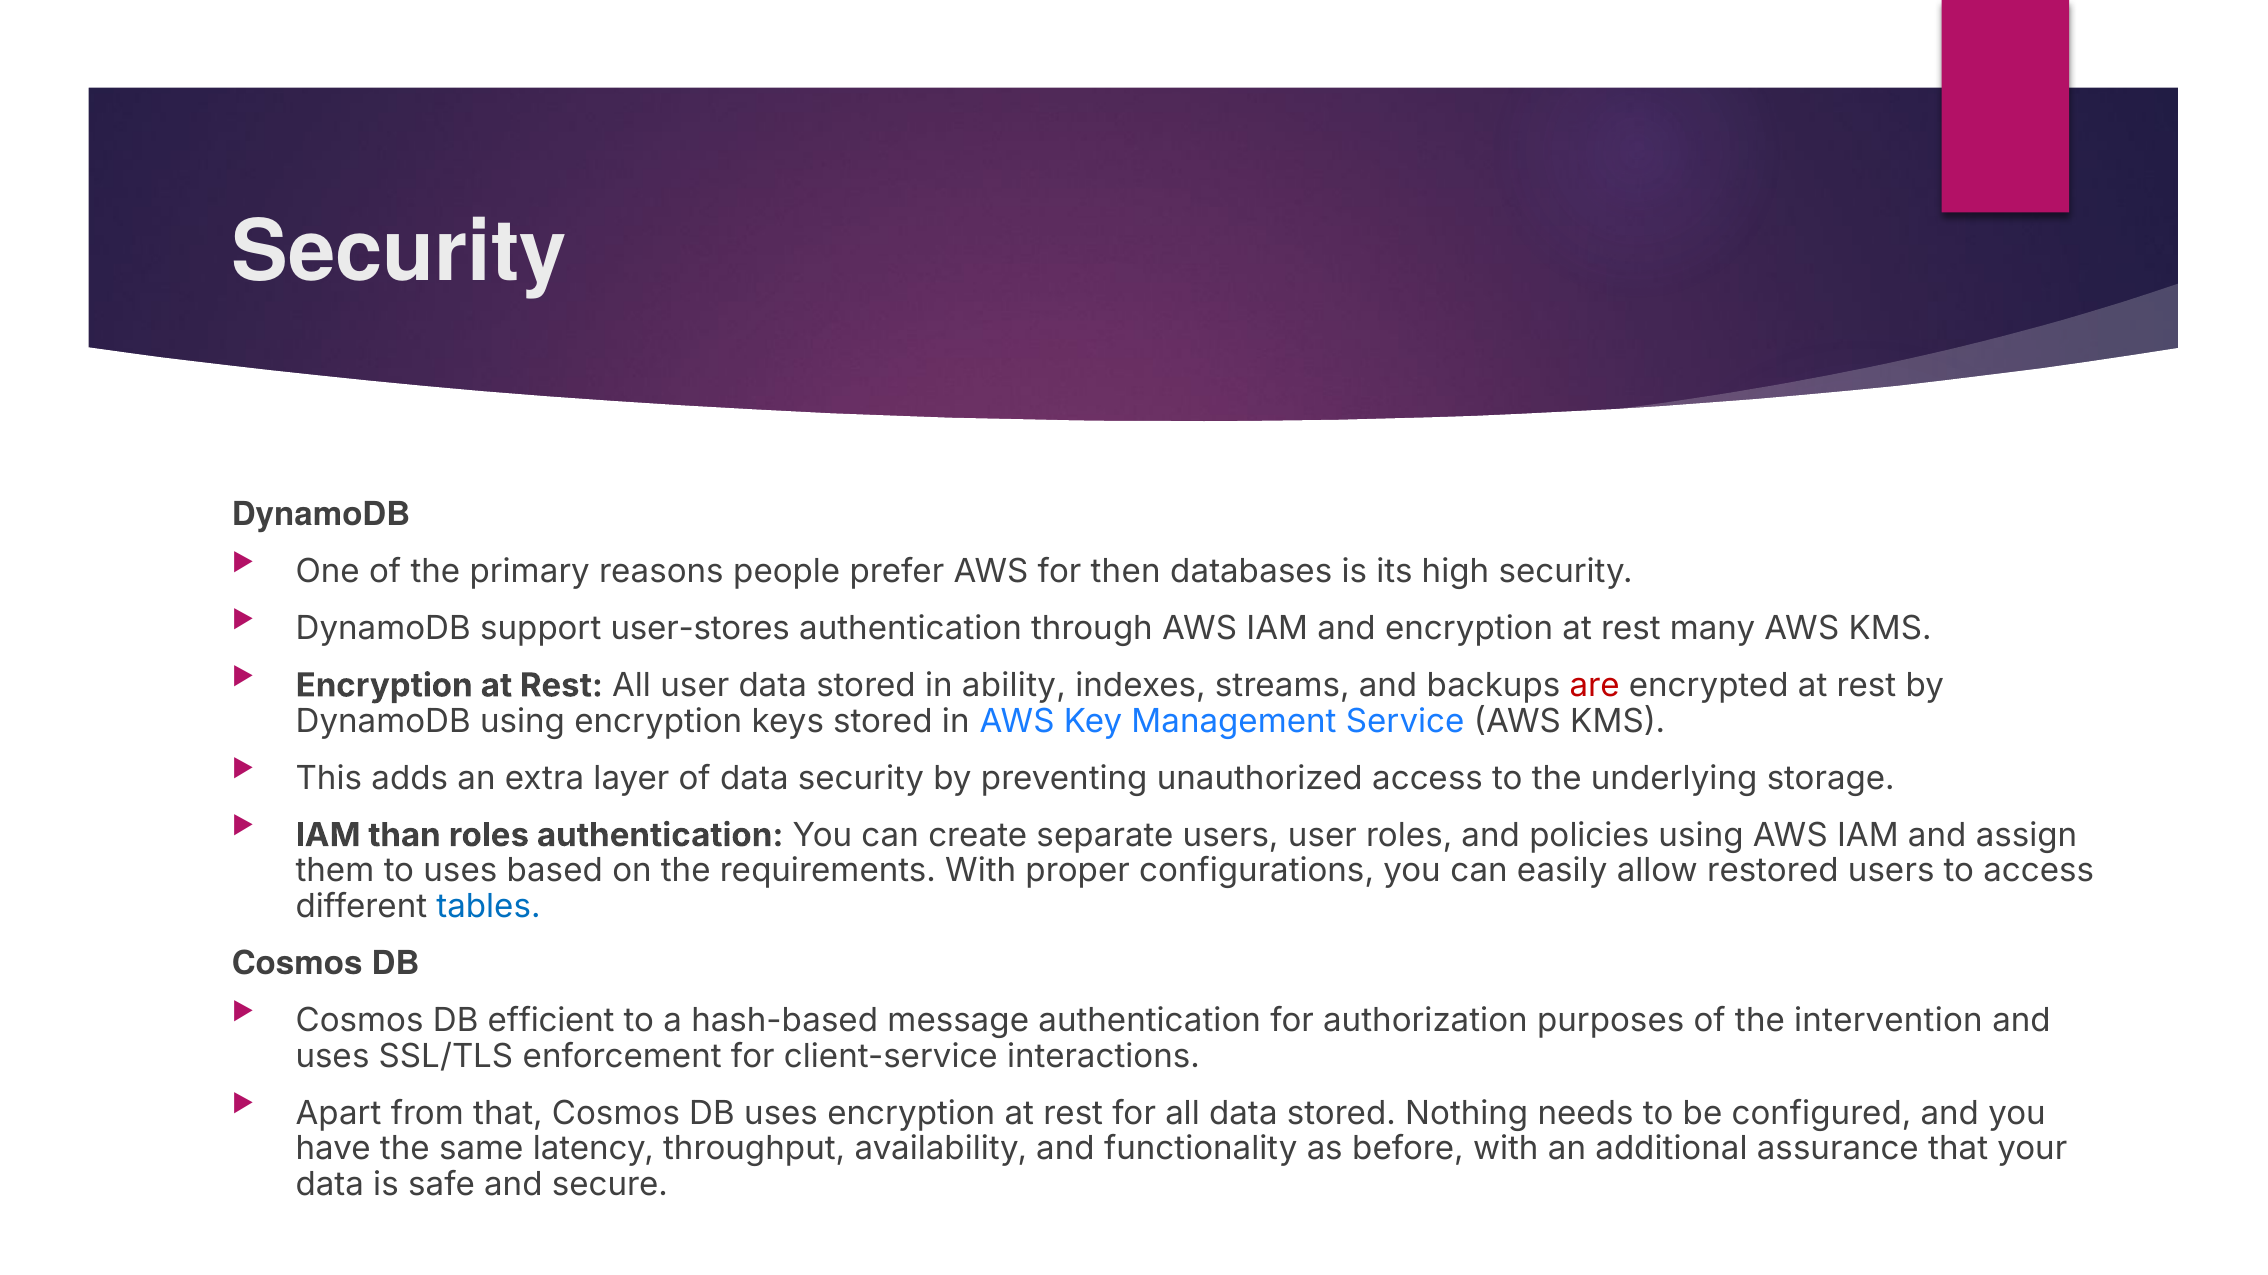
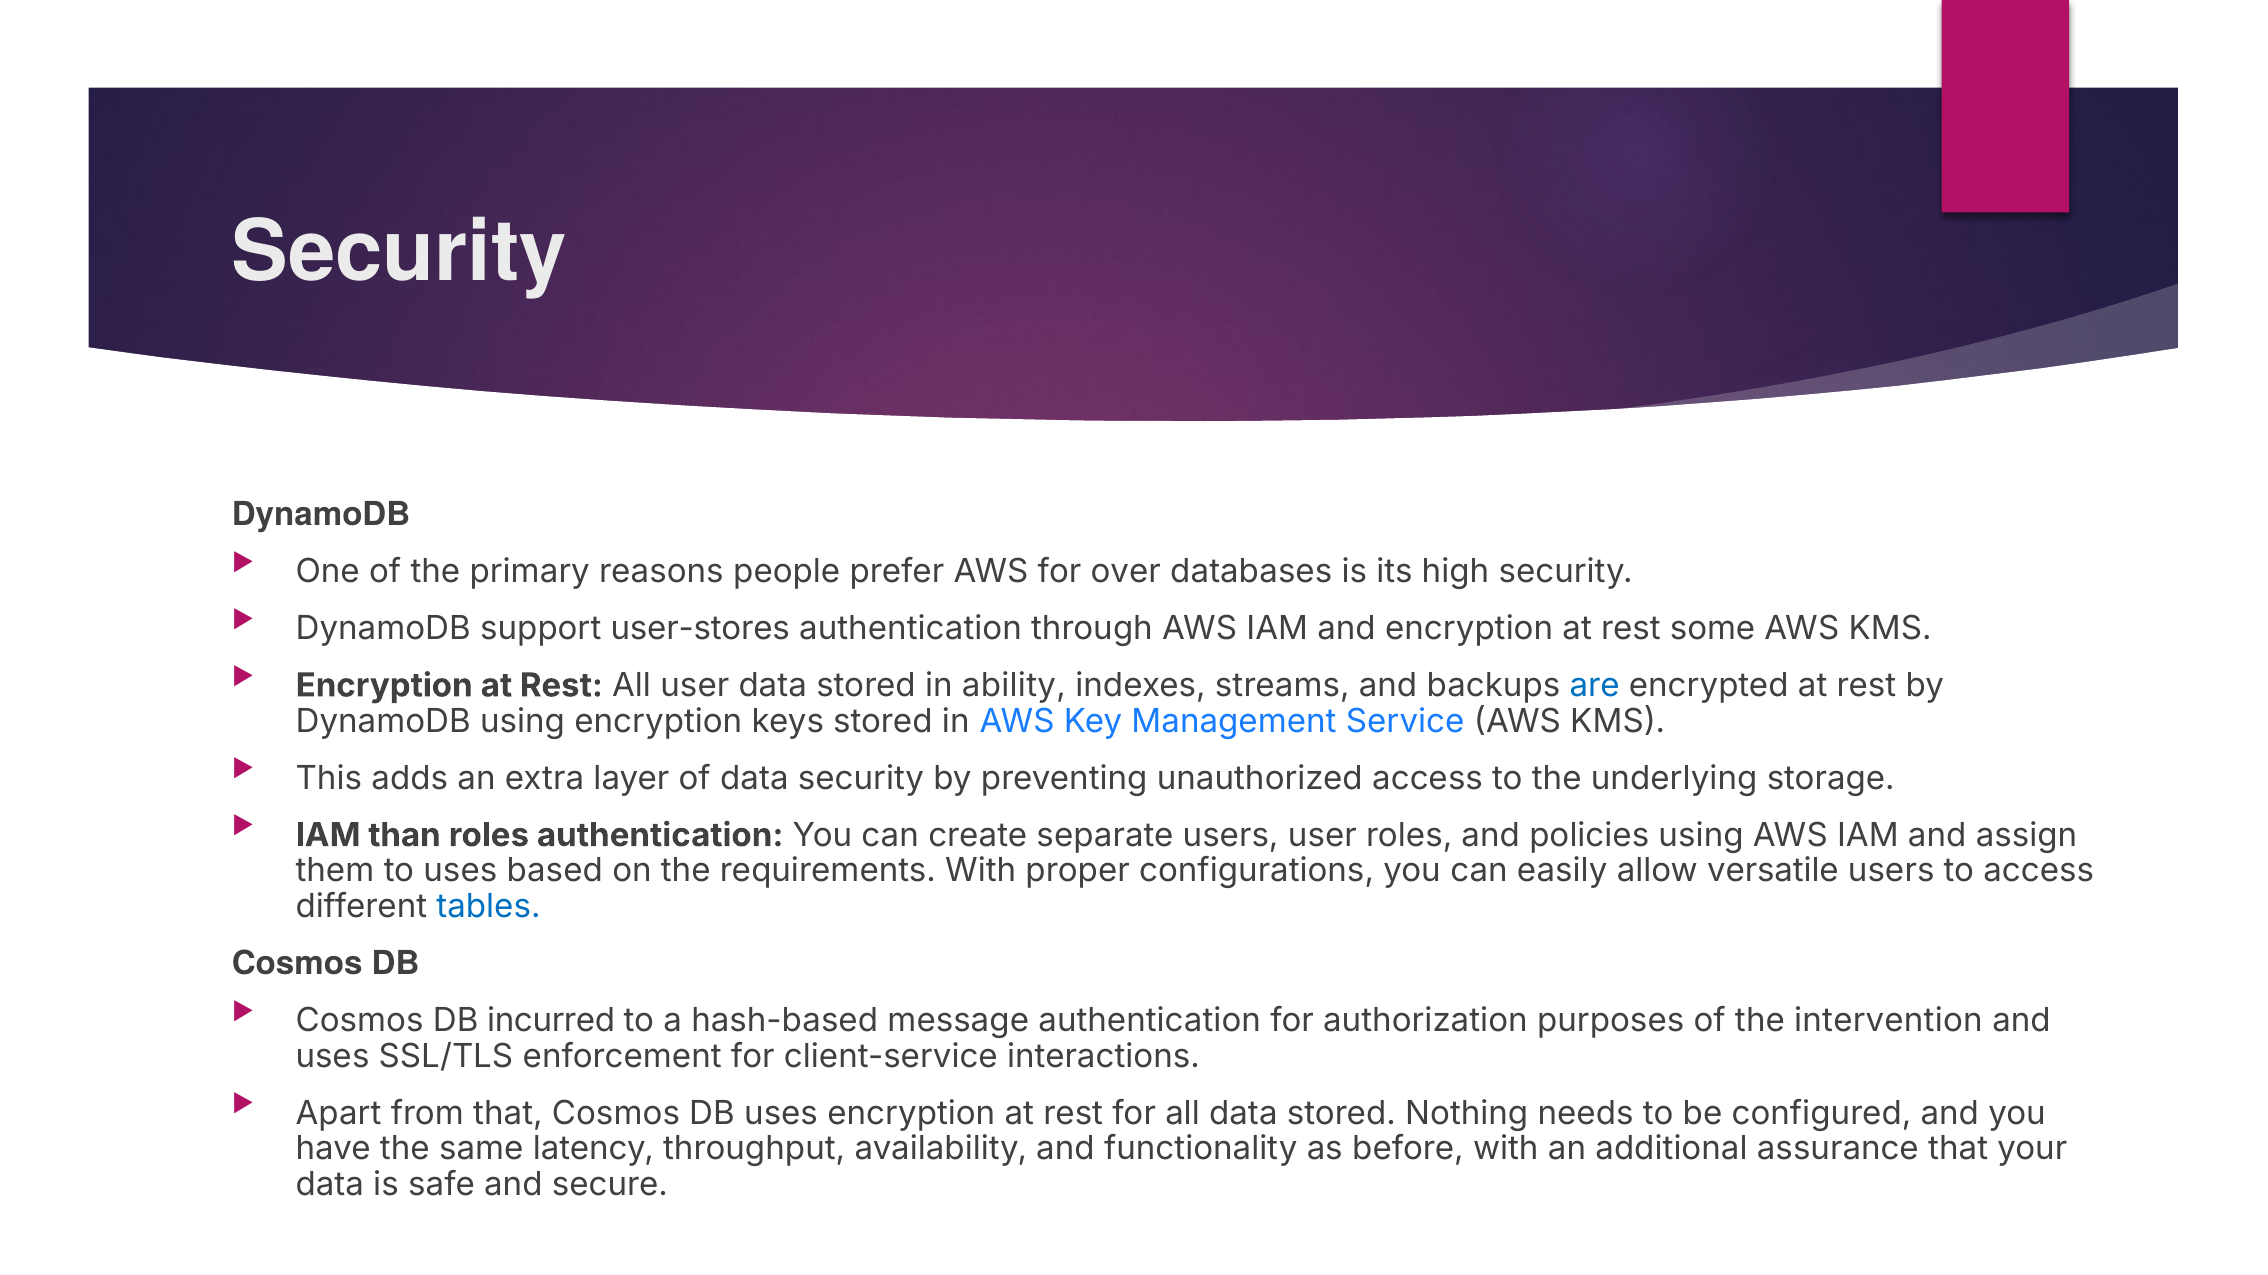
then: then -> over
many: many -> some
are colour: red -> blue
restored: restored -> versatile
efficient: efficient -> incurred
